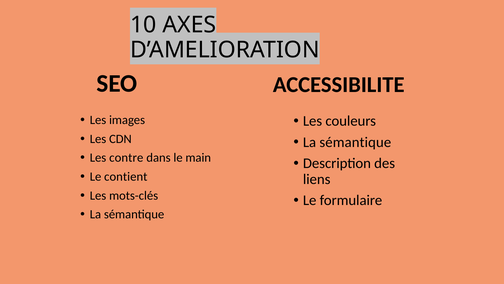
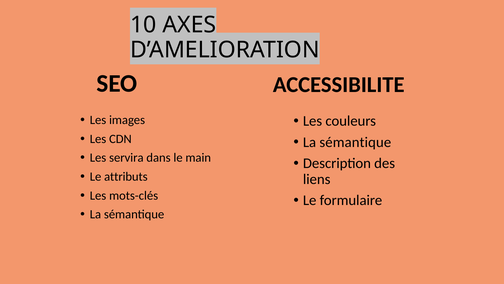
contre: contre -> servira
contient: contient -> attributs
